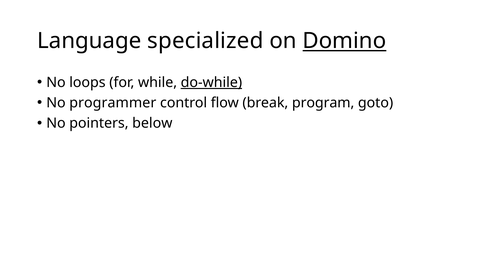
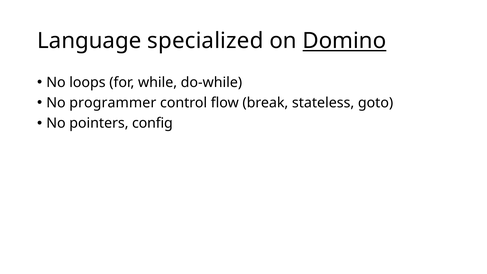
do-while underline: present -> none
program: program -> stateless
below: below -> config
